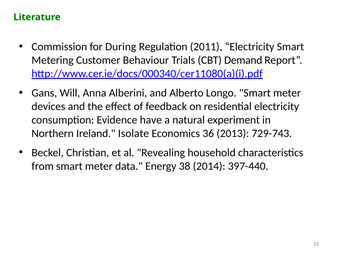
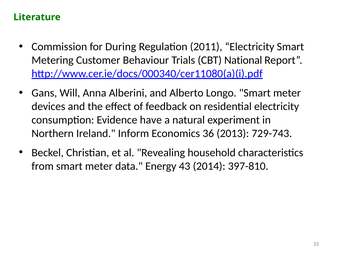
Demand: Demand -> National
Isolate: Isolate -> Inform
38: 38 -> 43
397-440: 397-440 -> 397-810
